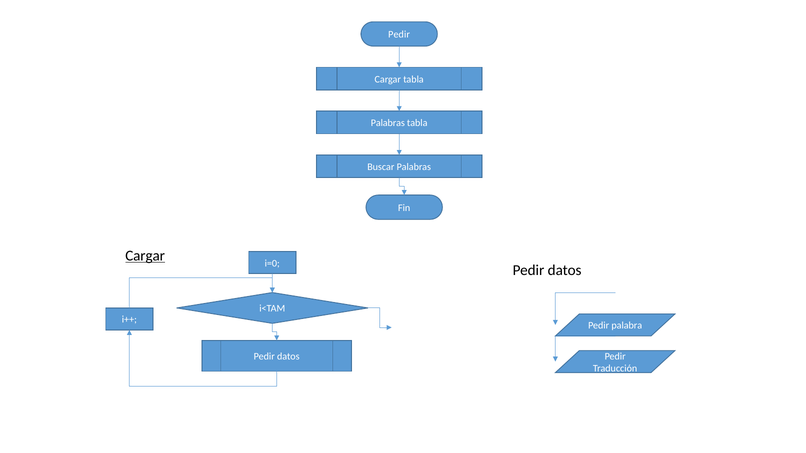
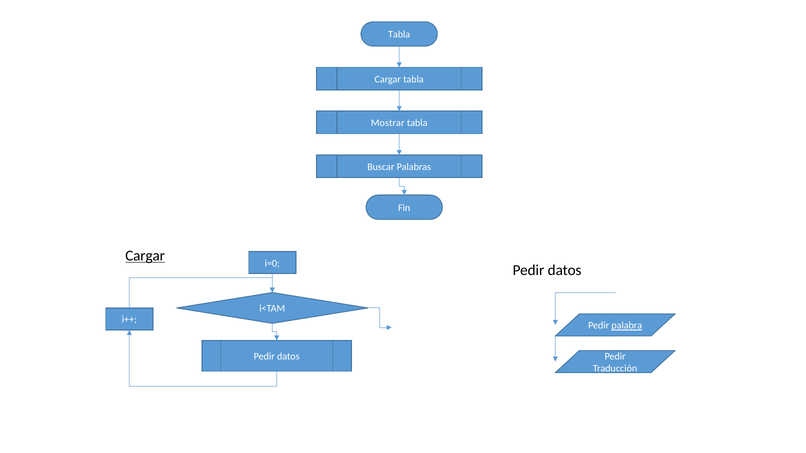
Pedir at (399, 35): Pedir -> Tabla
Palabras at (388, 123): Palabras -> Mostrar
palabra underline: none -> present
